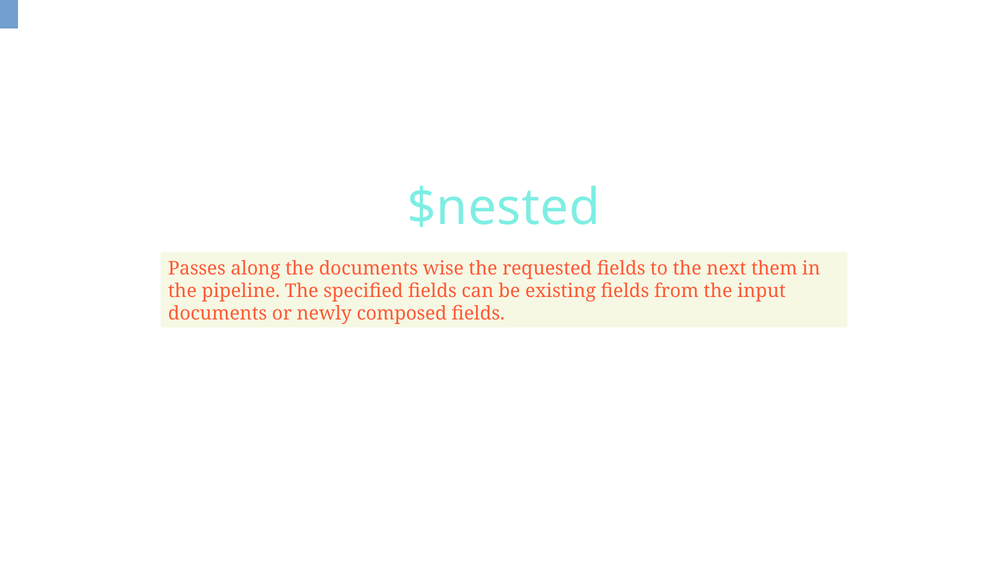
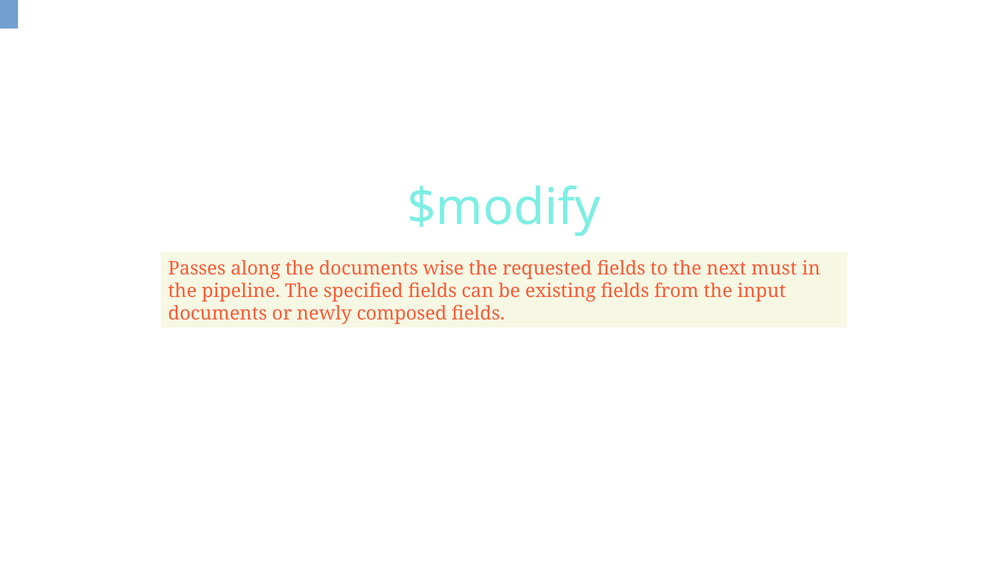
$nested: $nested -> $modify
them: them -> must
